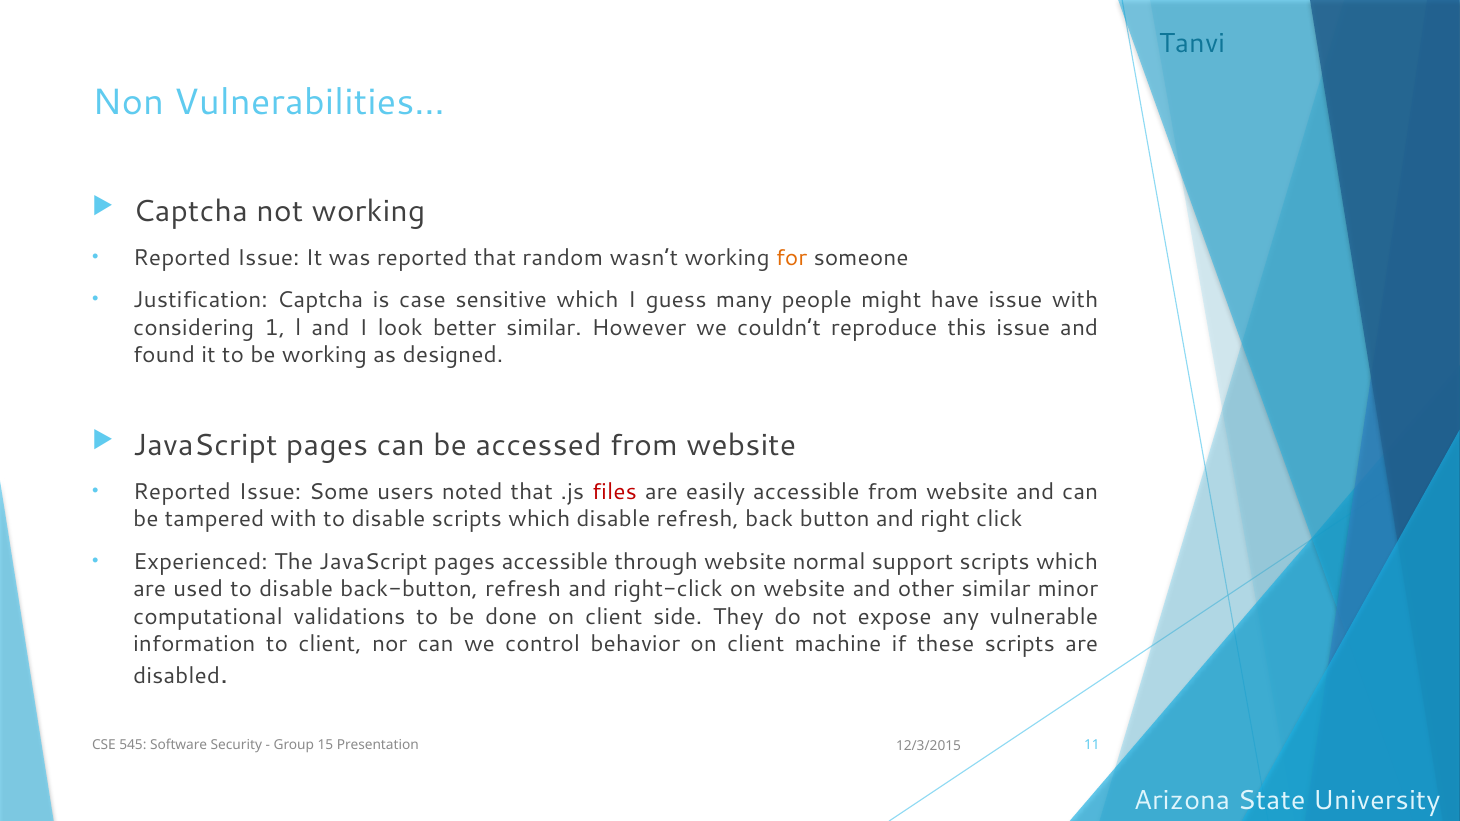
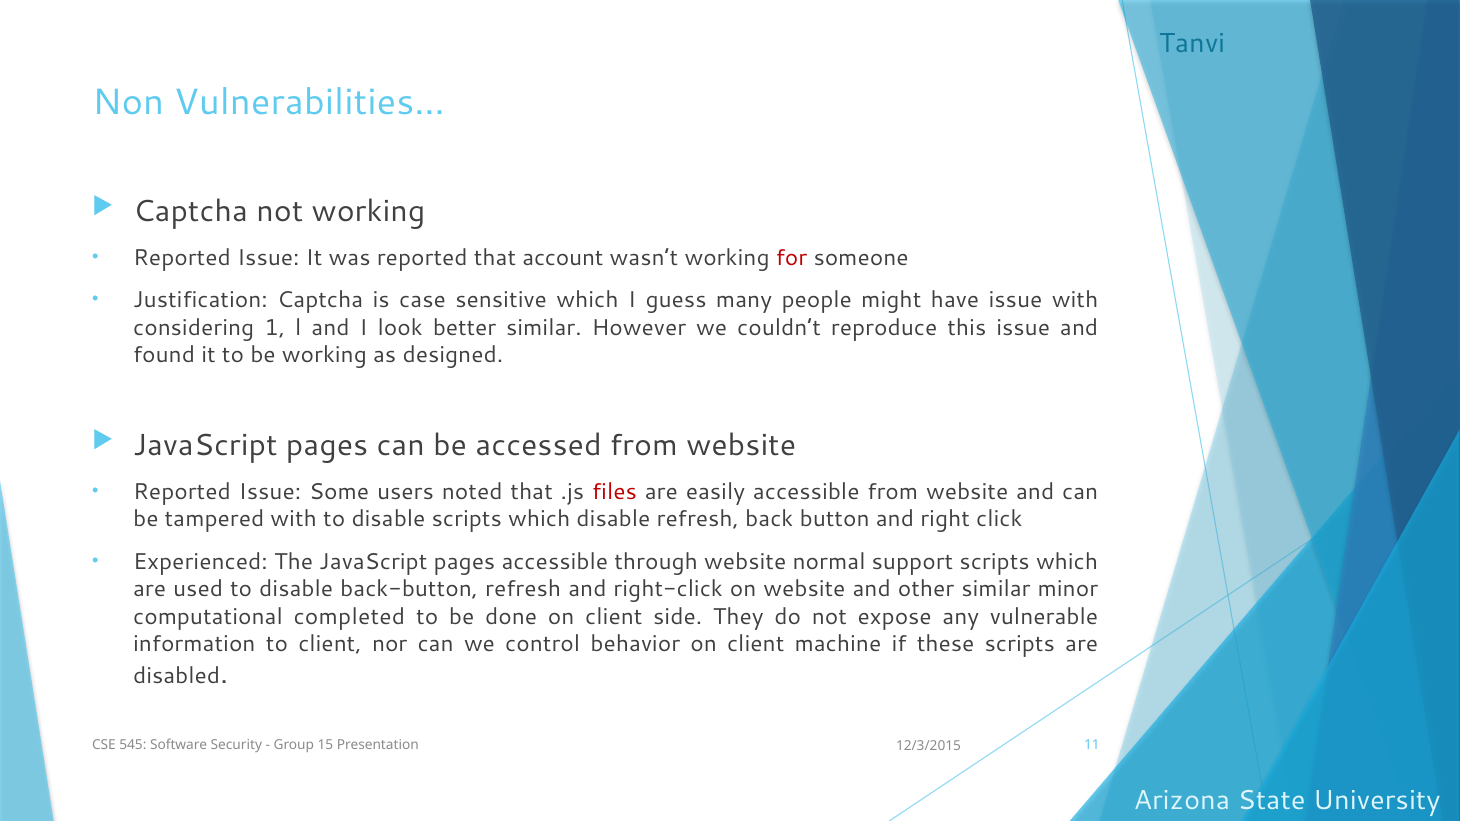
random: random -> account
for colour: orange -> red
validations: validations -> completed
